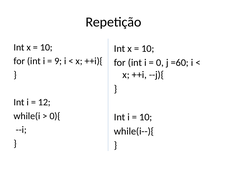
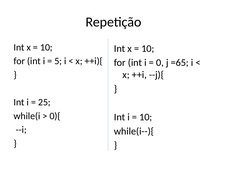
9: 9 -> 5
=60: =60 -> =65
12: 12 -> 25
